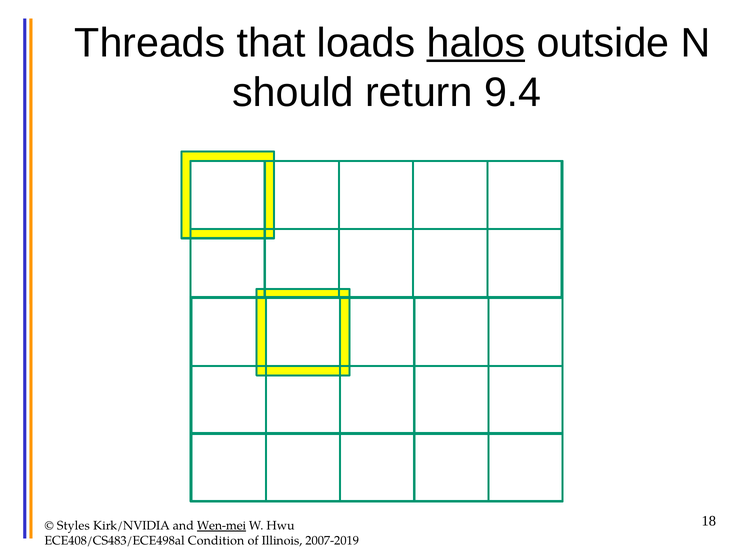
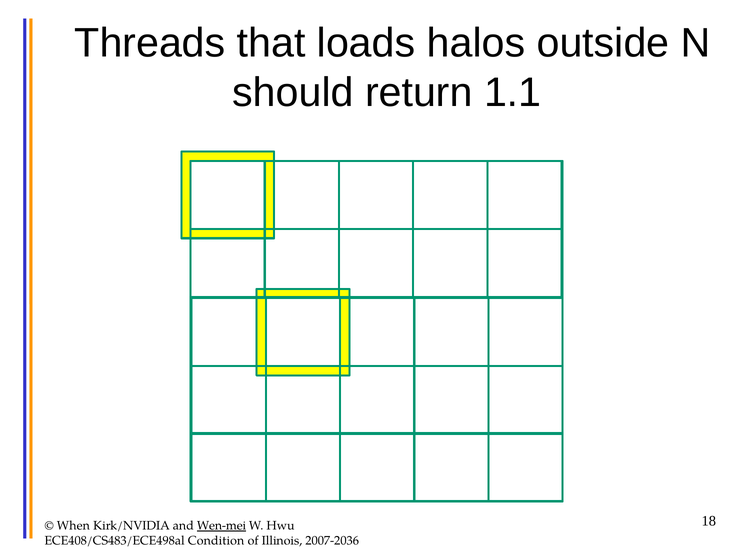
halos underline: present -> none
9.4: 9.4 -> 1.1
Styles: Styles -> When
2007-2019: 2007-2019 -> 2007-2036
